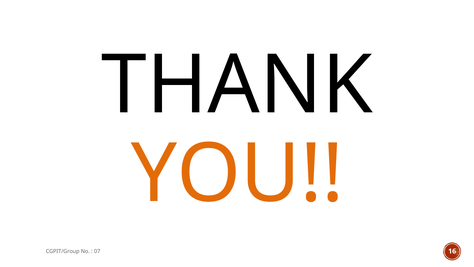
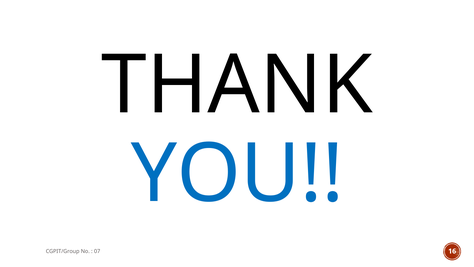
YOU colour: orange -> blue
